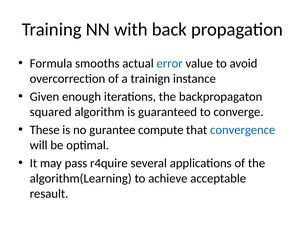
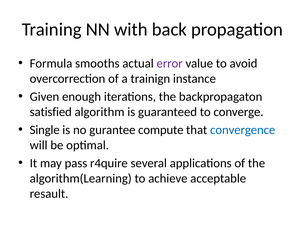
error colour: blue -> purple
squared: squared -> satisfied
These: These -> Single
